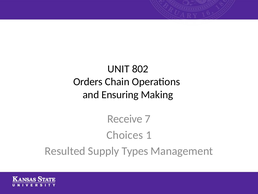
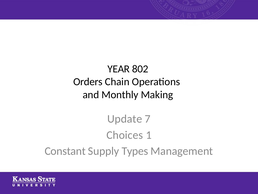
UNIT: UNIT -> YEAR
Ensuring: Ensuring -> Monthly
Receive: Receive -> Update
Resulted: Resulted -> Constant
